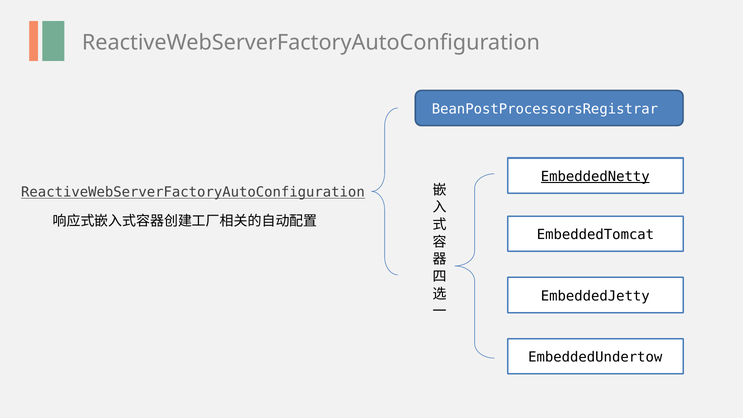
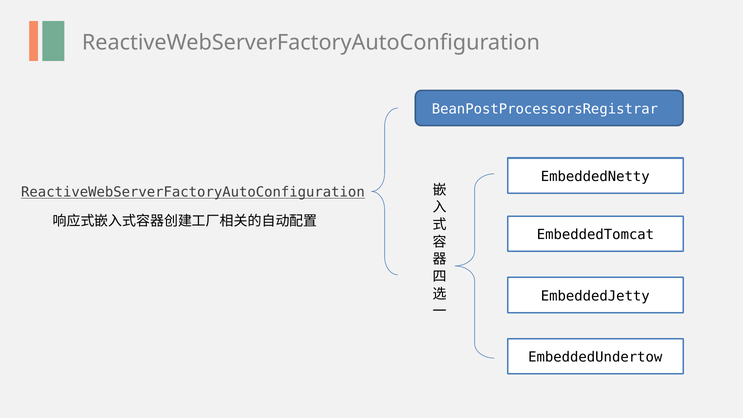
EmbeddedNetty underline: present -> none
